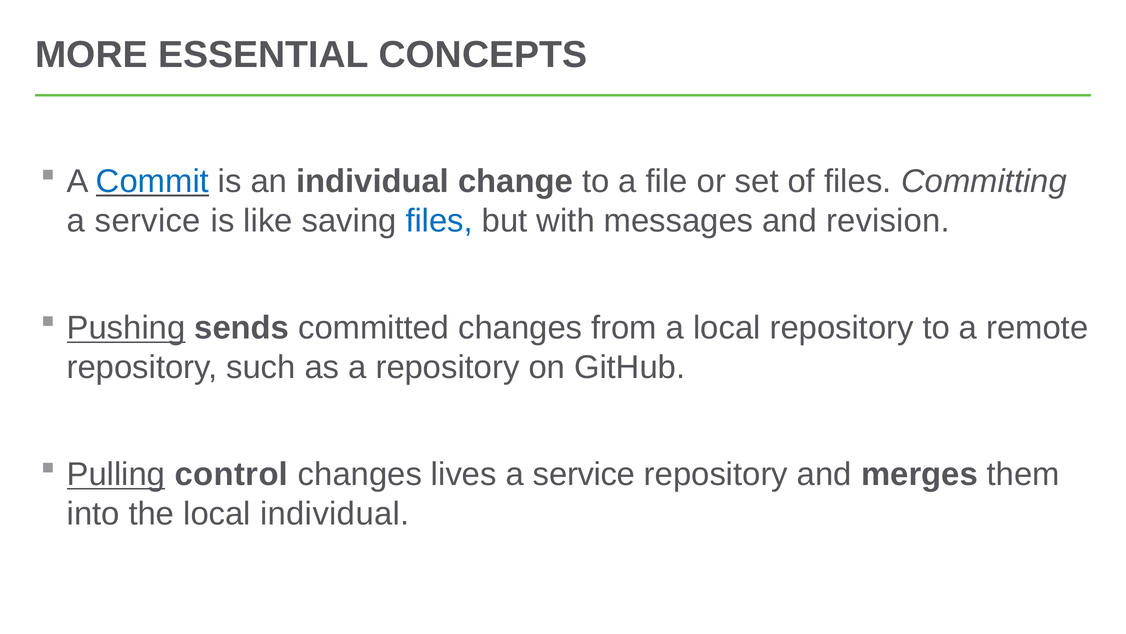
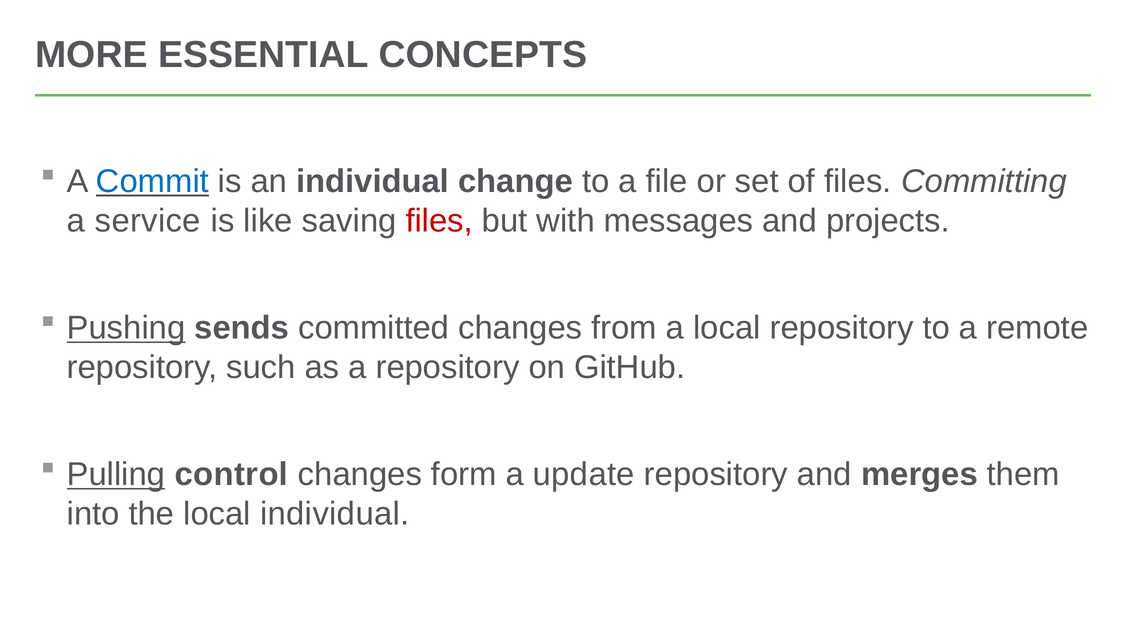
files at (439, 220) colour: blue -> red
revision: revision -> projects
lives: lives -> form
service at (584, 474): service -> update
